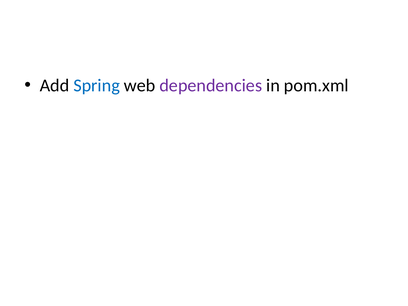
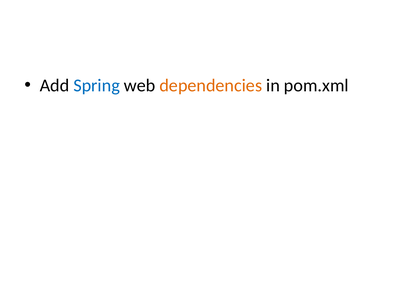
dependencies colour: purple -> orange
